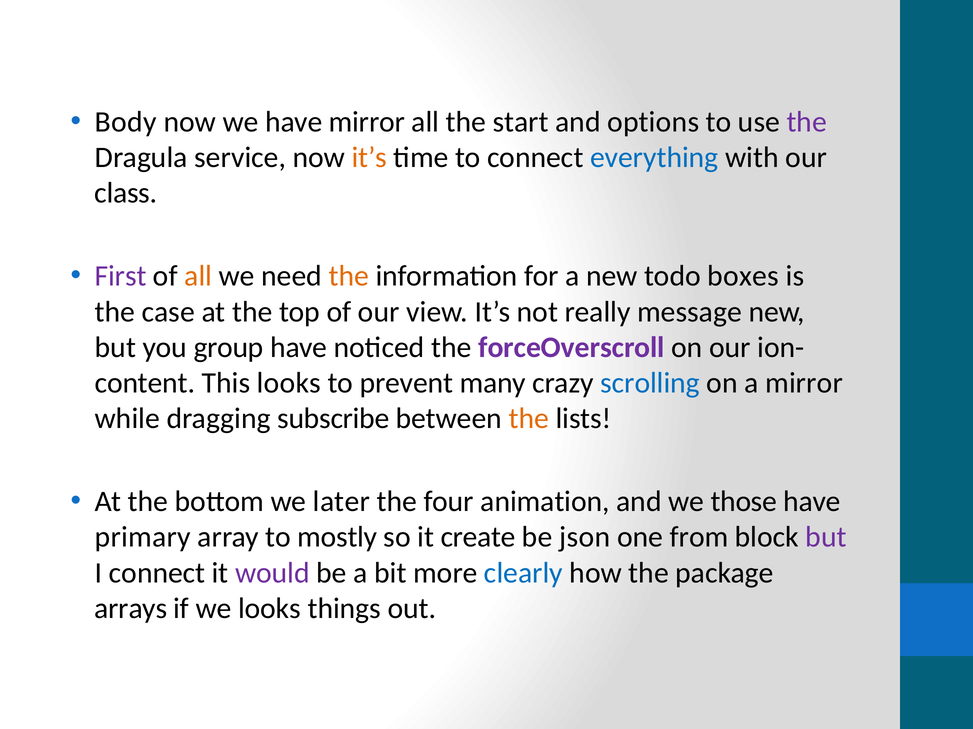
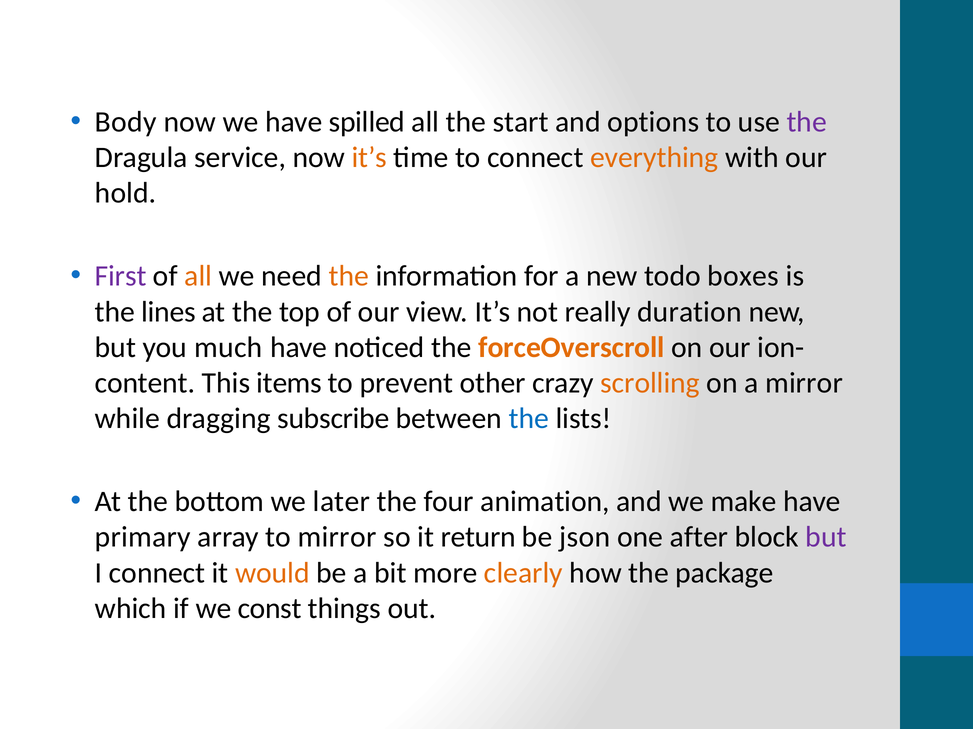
have mirror: mirror -> spilled
everything colour: blue -> orange
class: class -> hold
case: case -> lines
message: message -> duration
group: group -> much
forceOverscroll colour: purple -> orange
This looks: looks -> items
many: many -> other
scrolling colour: blue -> orange
the at (529, 419) colour: orange -> blue
those: those -> make
to mostly: mostly -> mirror
create: create -> return
from: from -> after
would colour: purple -> orange
clearly colour: blue -> orange
arrays: arrays -> which
we looks: looks -> const
